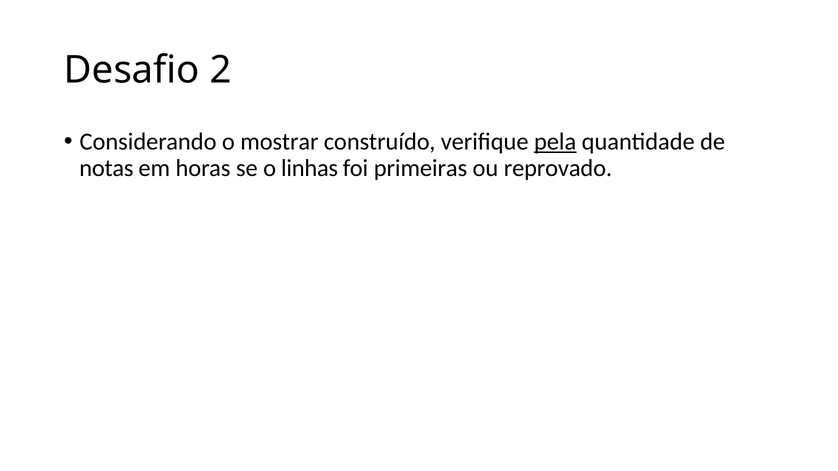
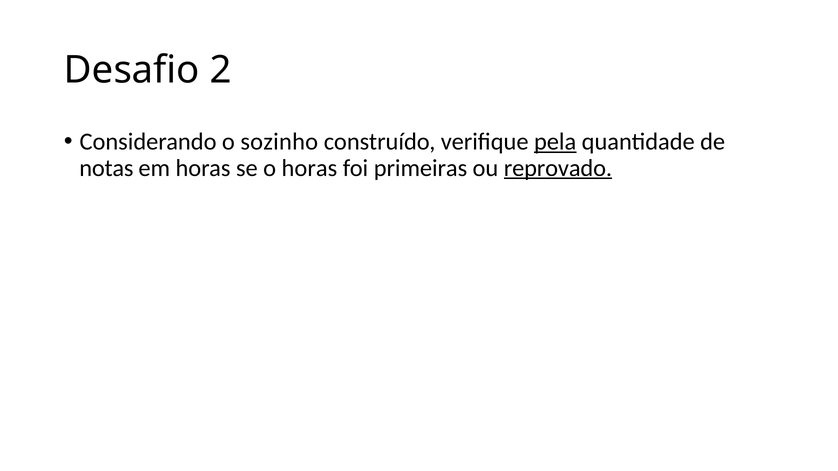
mostrar: mostrar -> sozinho
o linhas: linhas -> horas
reprovado underline: none -> present
